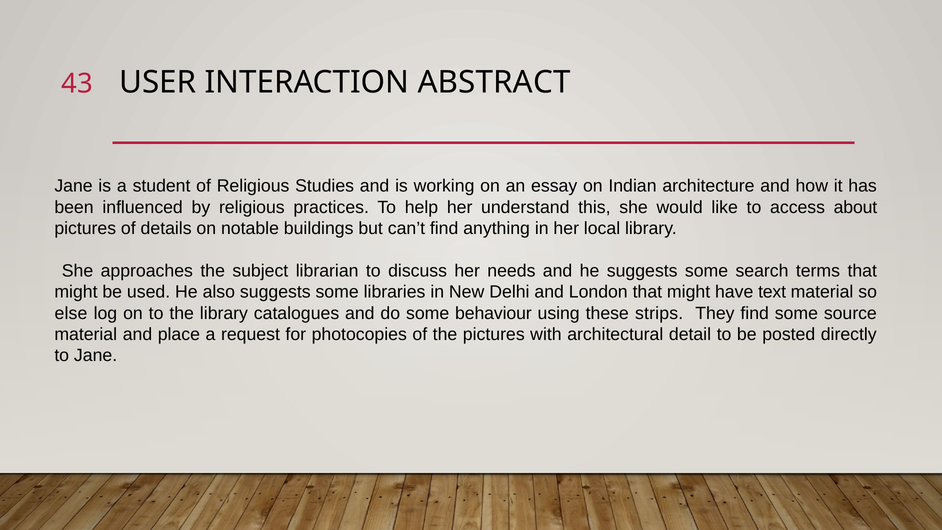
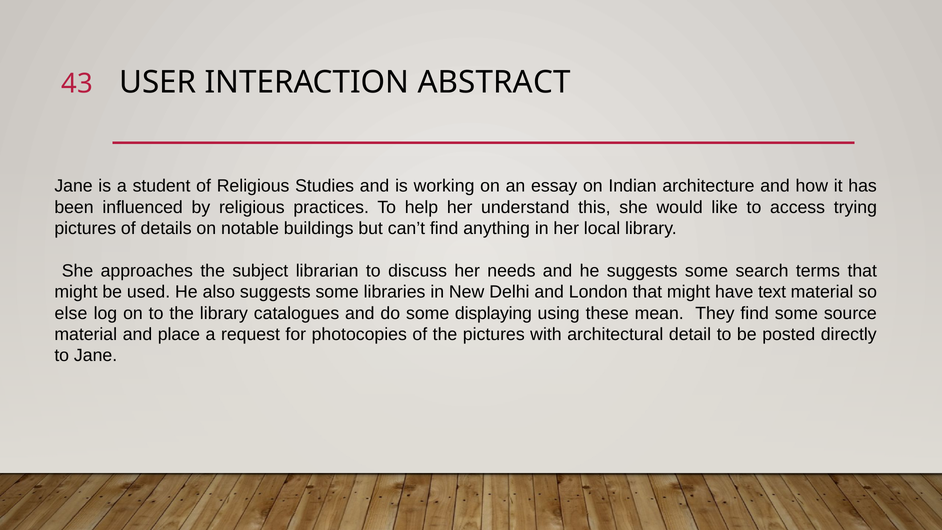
about: about -> trying
behaviour: behaviour -> displaying
strips: strips -> mean
